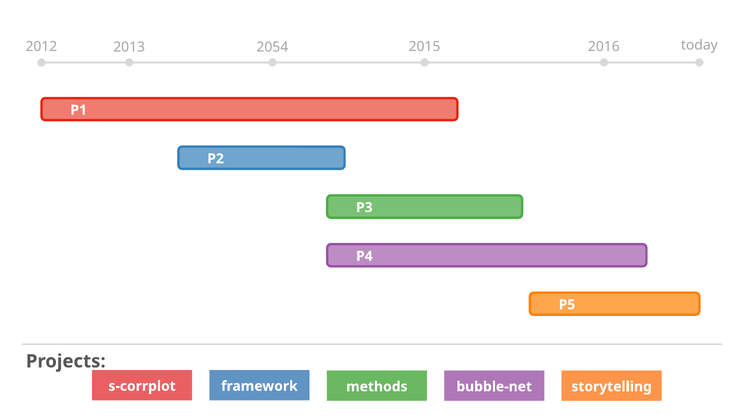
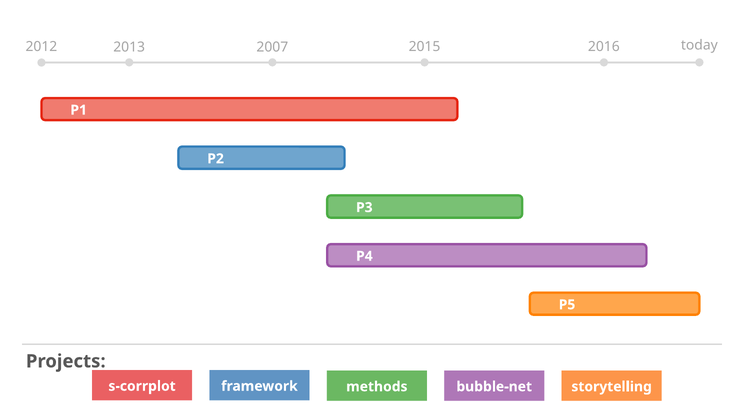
2054: 2054 -> 2007
